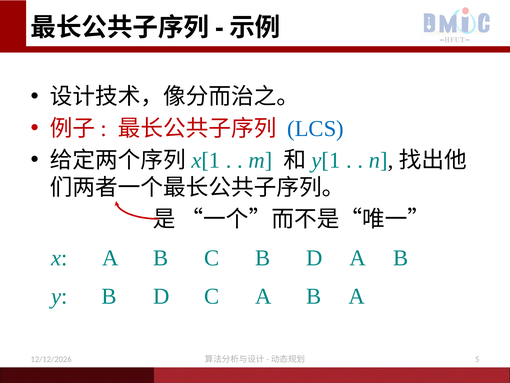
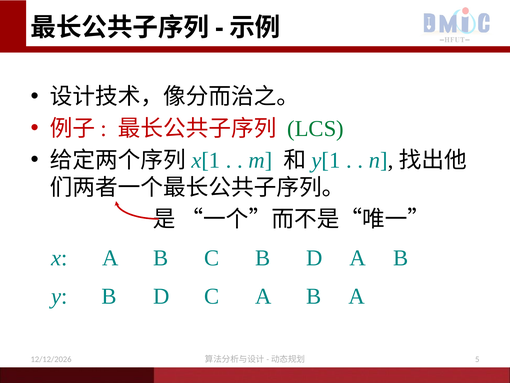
LCS colour: blue -> green
